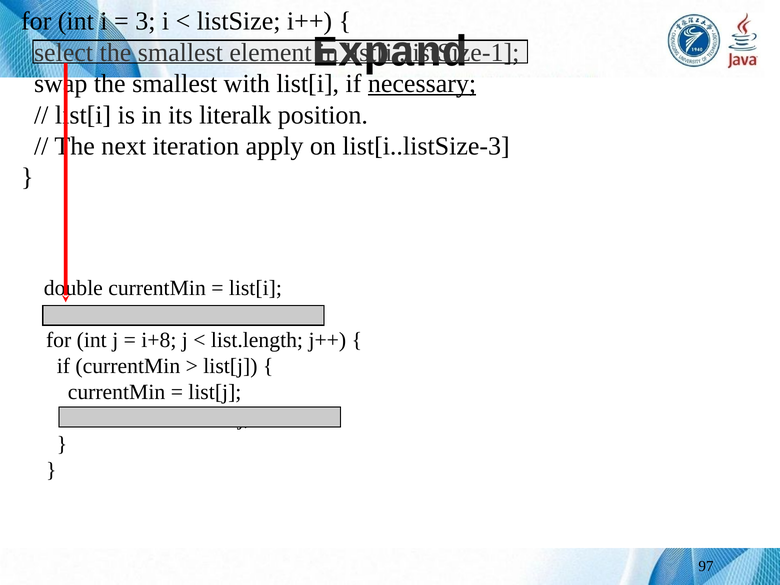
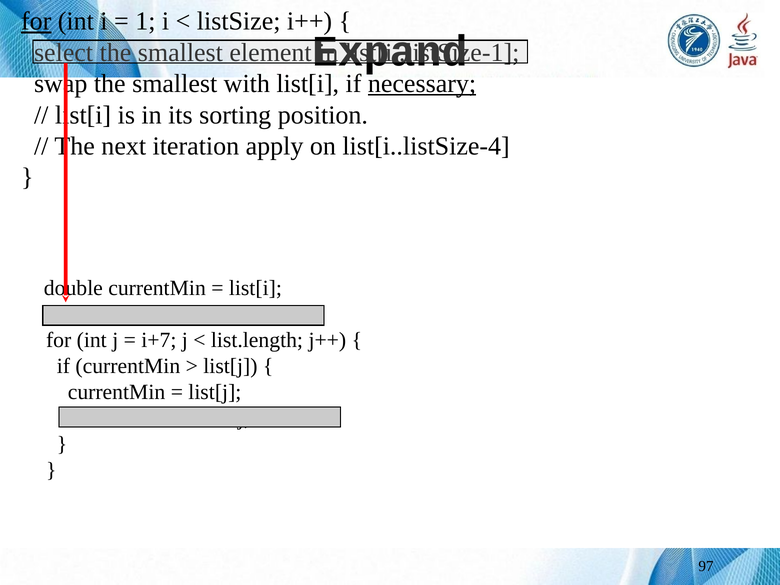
for at (36, 21) underline: none -> present
3: 3 -> 1
literalk: literalk -> sorting
list[i..listSize-3: list[i..listSize-3 -> list[i..listSize-4
i+8: i+8 -> i+7
